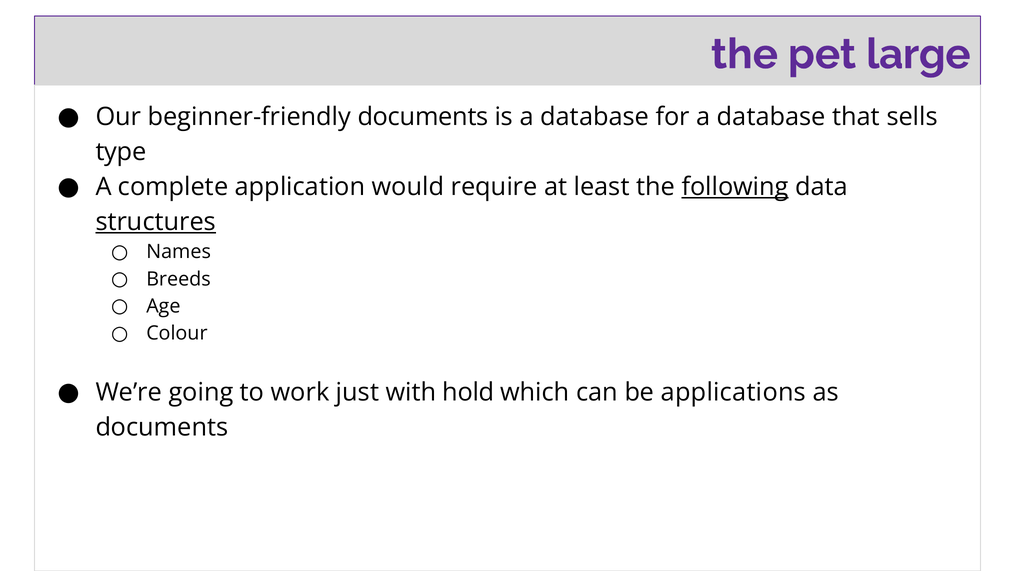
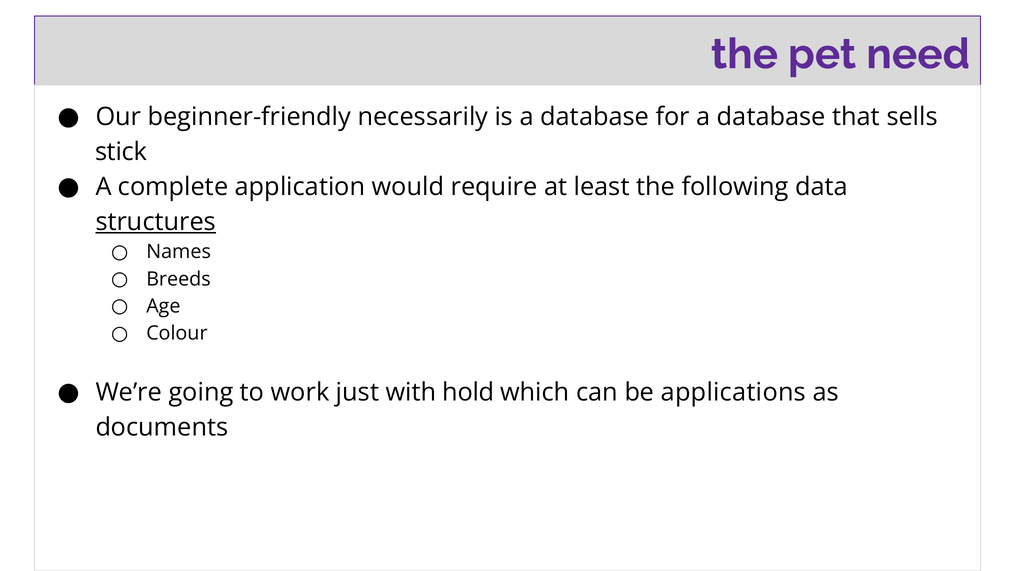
large: large -> need
beginner-friendly documents: documents -> necessarily
type: type -> stick
following underline: present -> none
